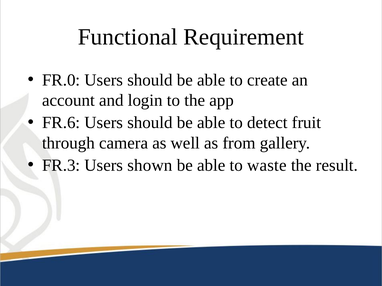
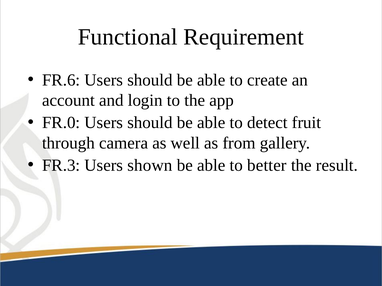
FR.0: FR.0 -> FR.6
FR.6: FR.6 -> FR.0
waste: waste -> better
